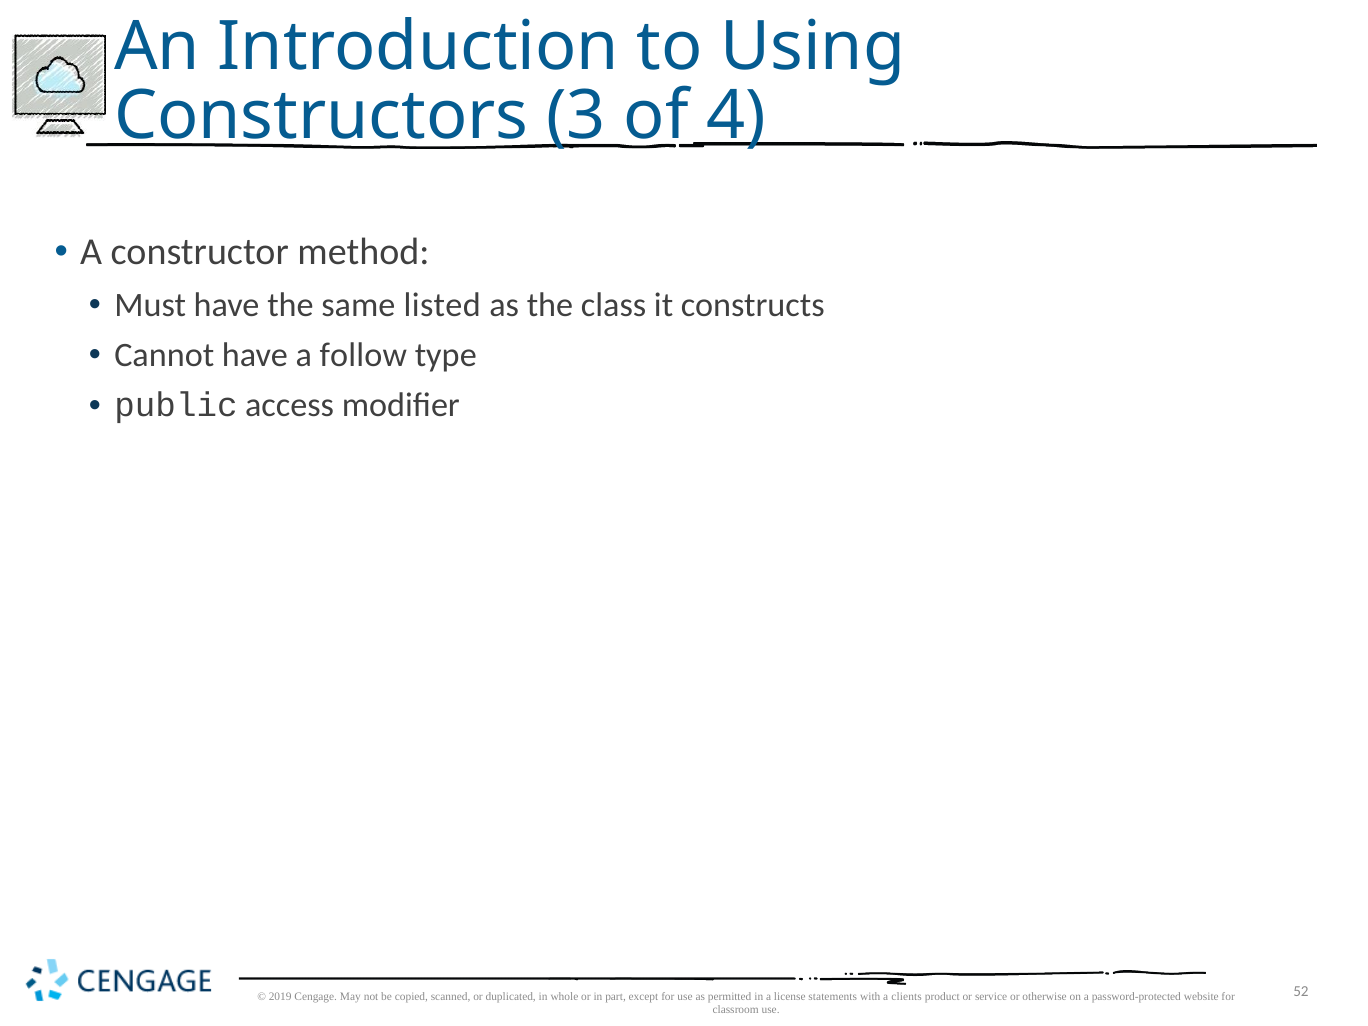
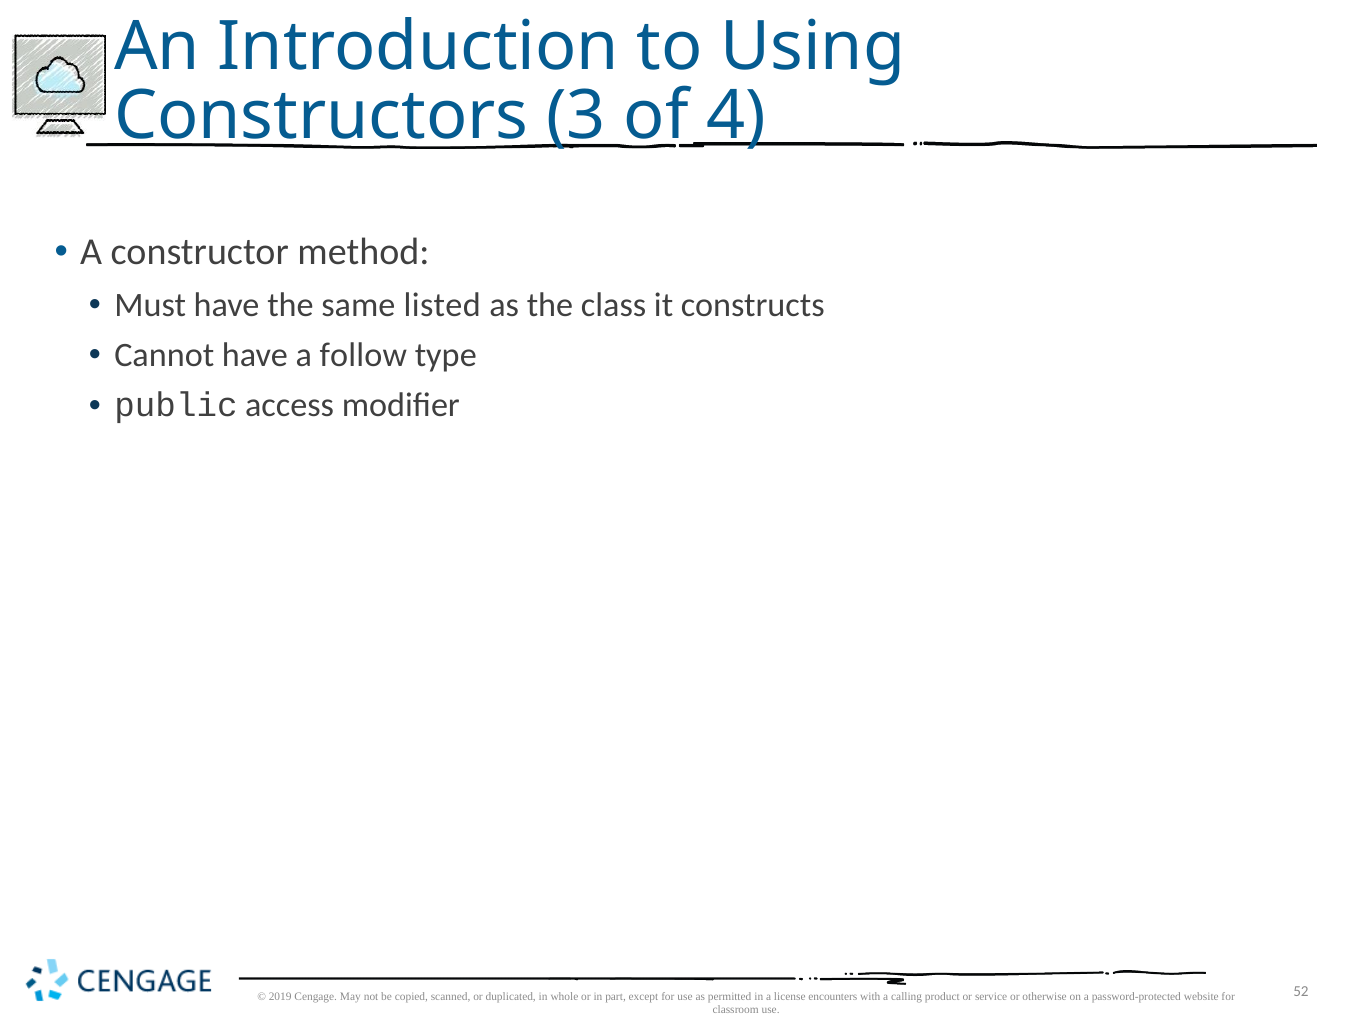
statements: statements -> encounters
clients: clients -> calling
